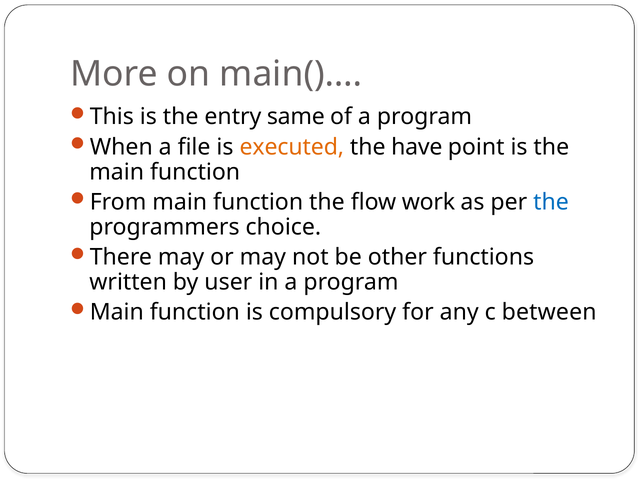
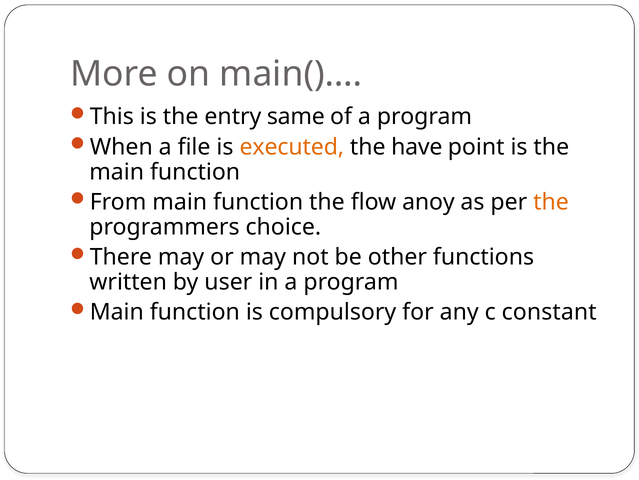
work: work -> anoy
the at (551, 202) colour: blue -> orange
between: between -> constant
